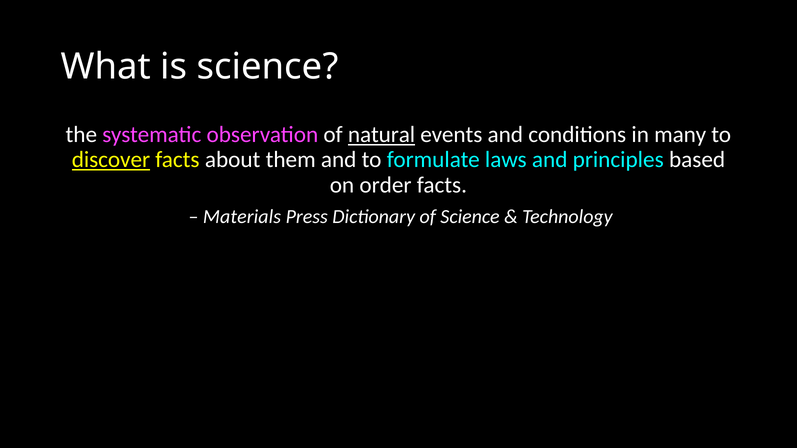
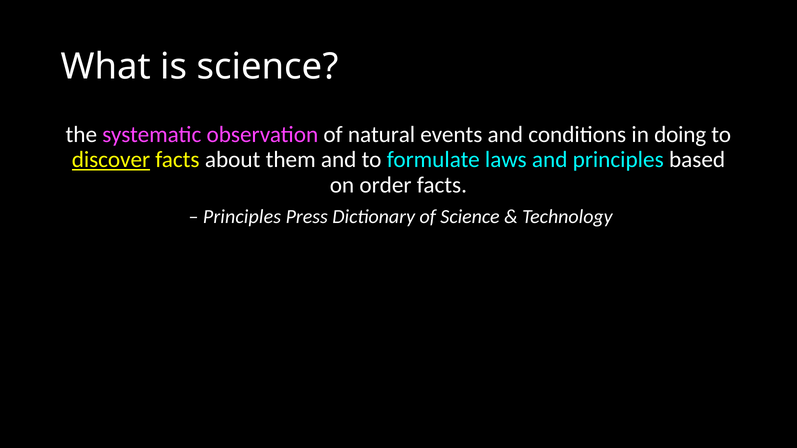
natural underline: present -> none
many: many -> doing
Materials at (242, 217): Materials -> Principles
